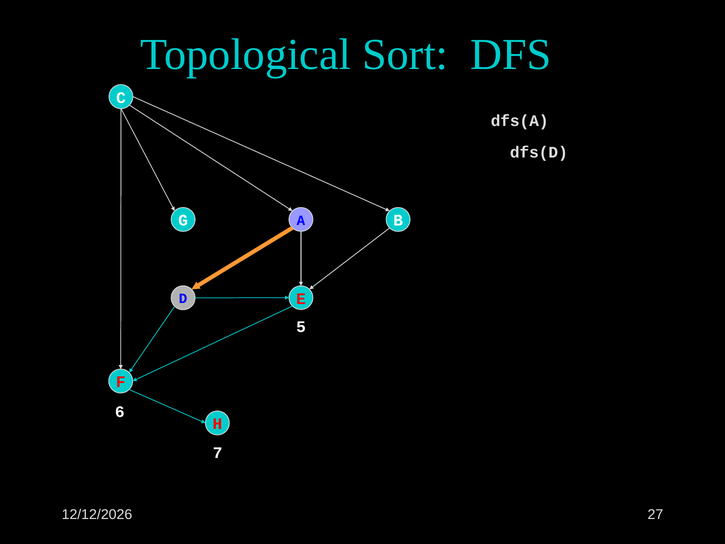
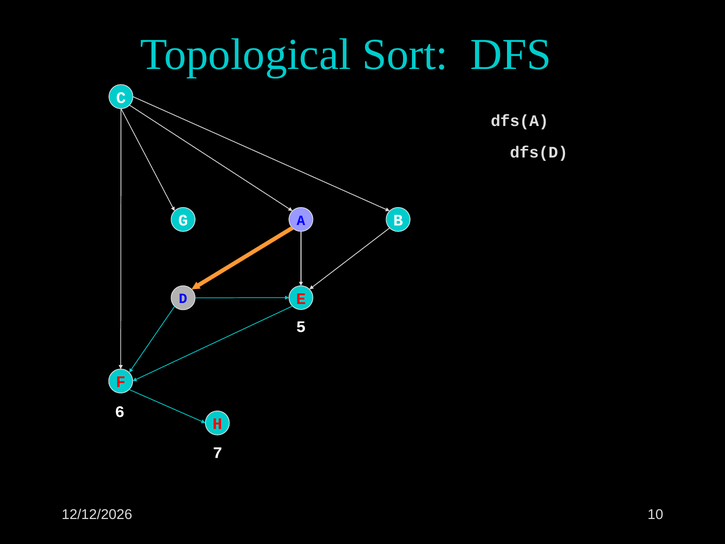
27: 27 -> 10
